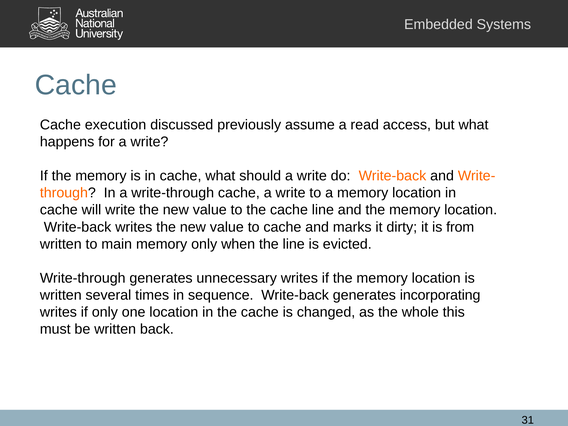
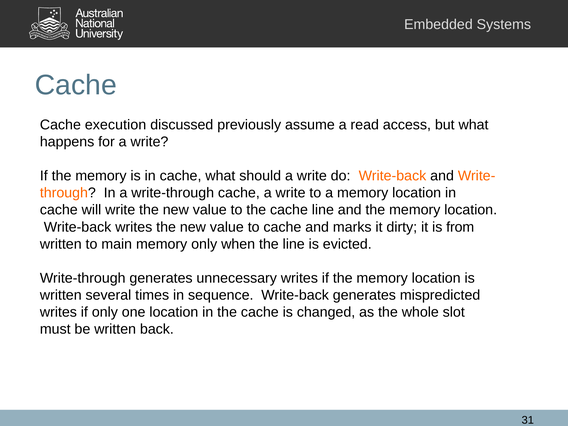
incorporating: incorporating -> mispredicted
this: this -> slot
